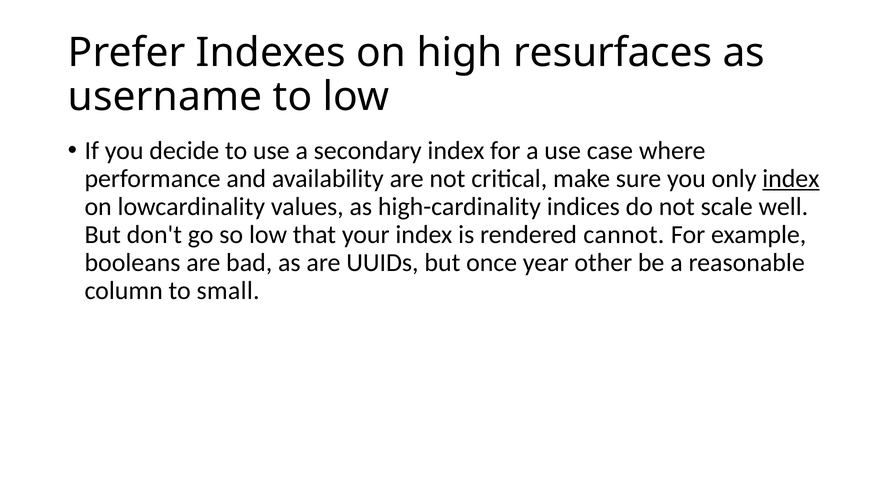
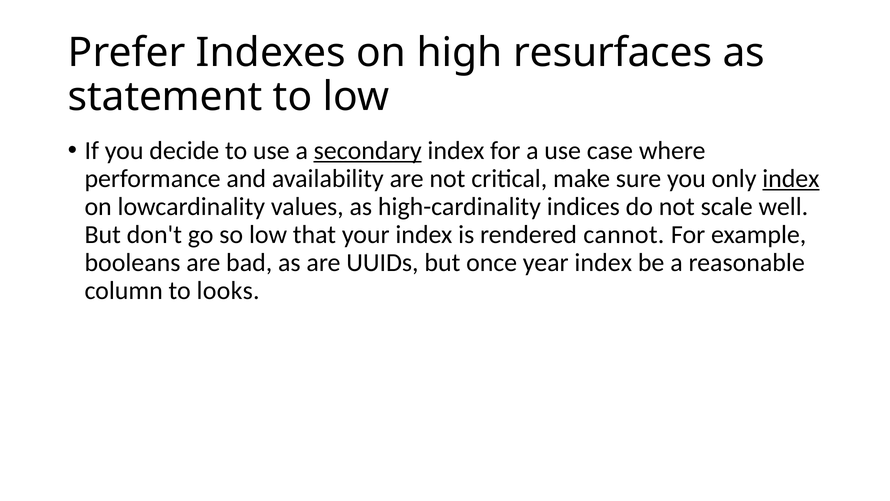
username: username -> statement
secondary underline: none -> present
year other: other -> index
small: small -> looks
